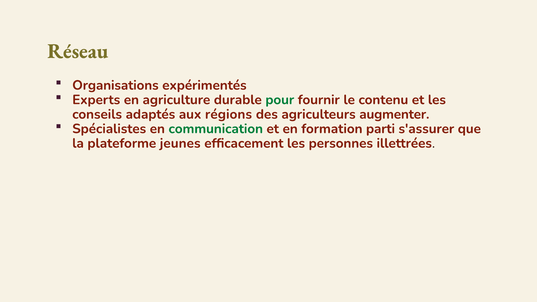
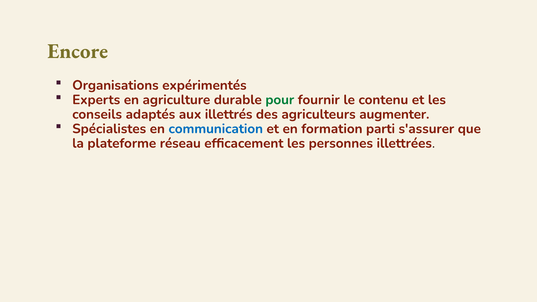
Réseau: Réseau -> Encore
régions: régions -> illettrés
communication colour: green -> blue
jeunes: jeunes -> réseau
